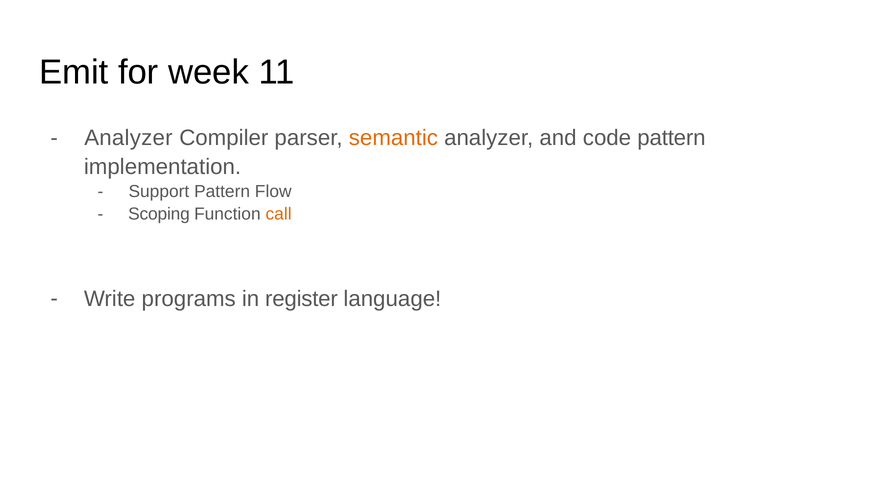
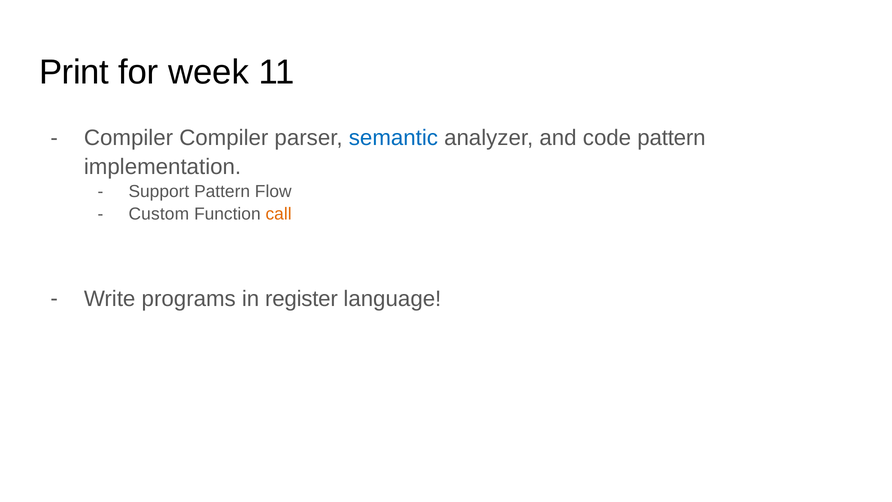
Emit: Emit -> Print
Analyzer at (128, 138): Analyzer -> Compiler
semantic colour: orange -> blue
Scoping: Scoping -> Custom
